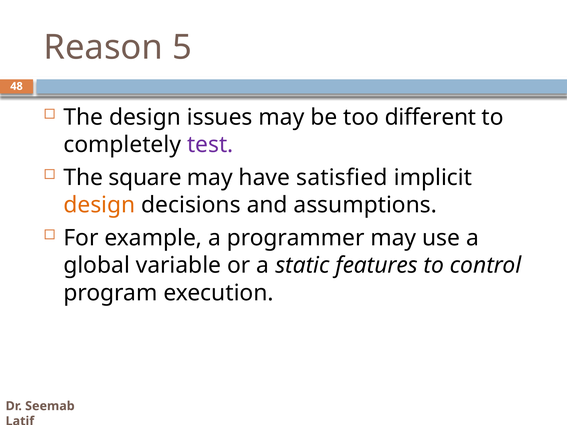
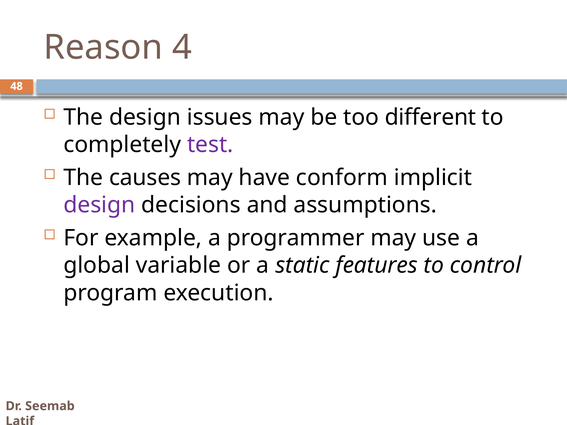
5: 5 -> 4
square: square -> causes
satisfied: satisfied -> conform
design at (99, 205) colour: orange -> purple
